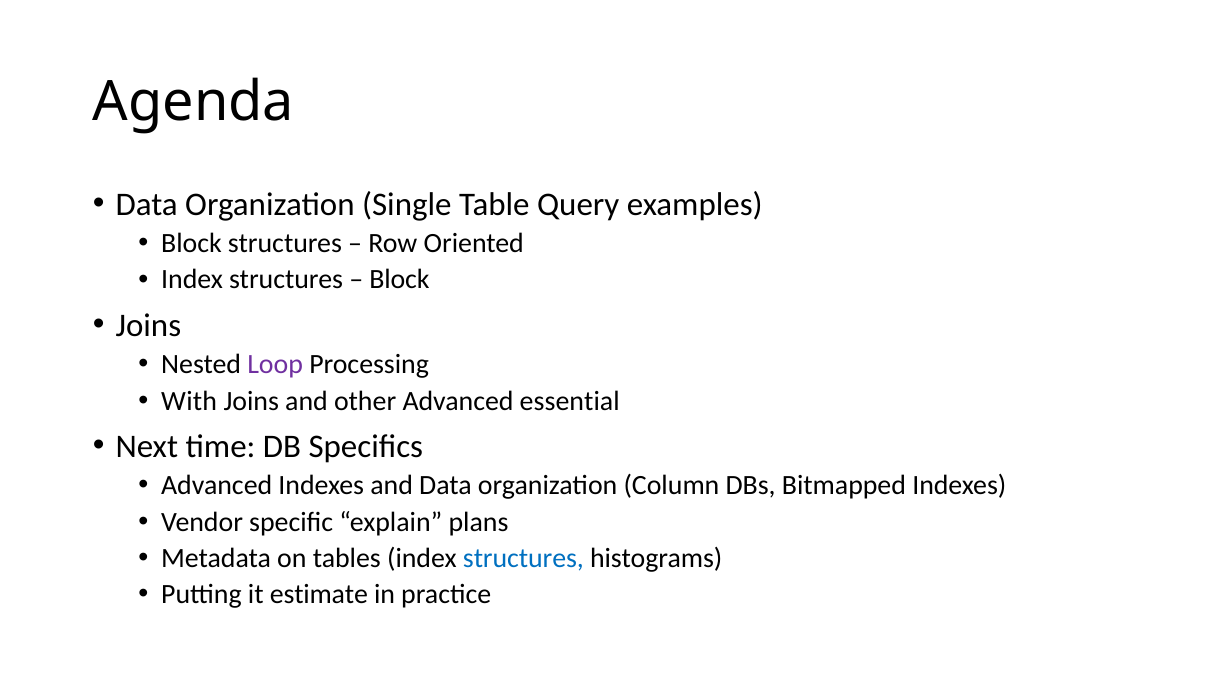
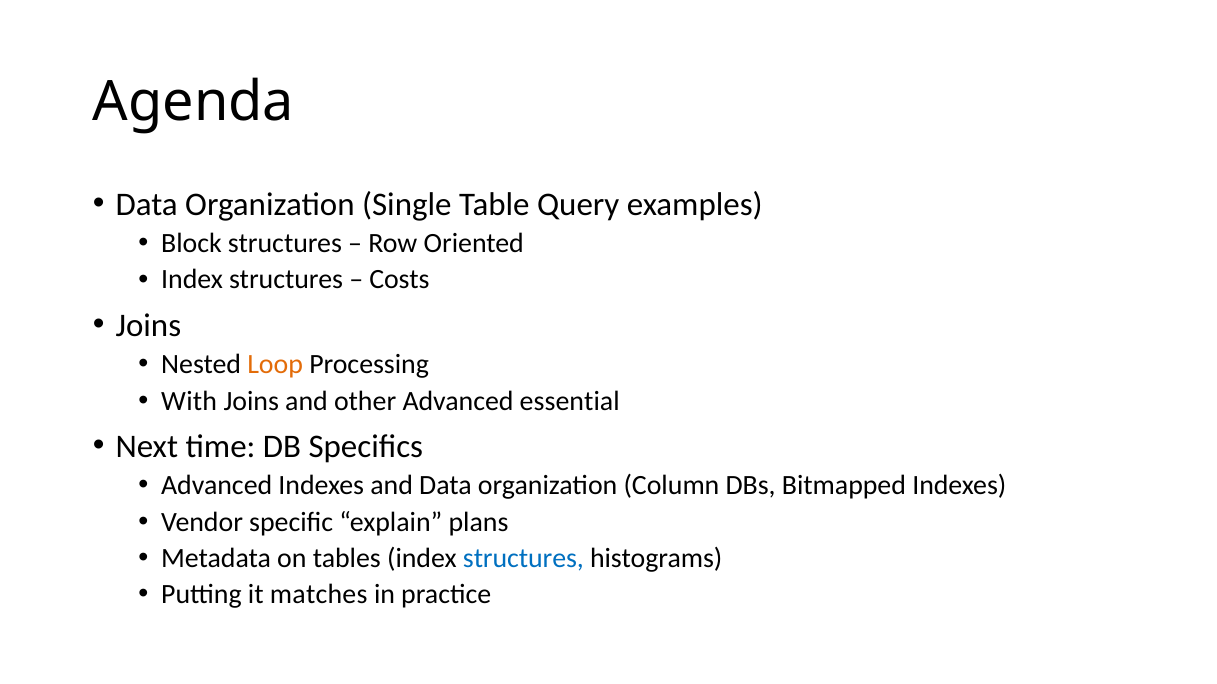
Block at (399, 280): Block -> Costs
Loop colour: purple -> orange
estimate: estimate -> matches
